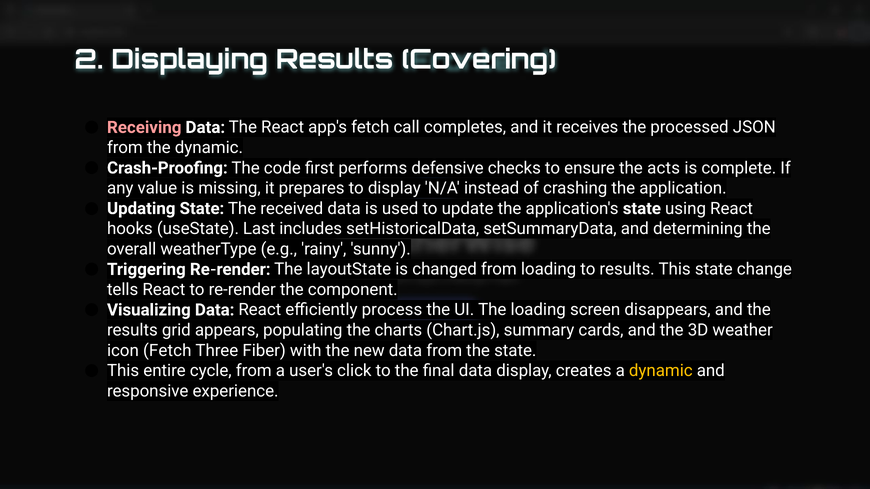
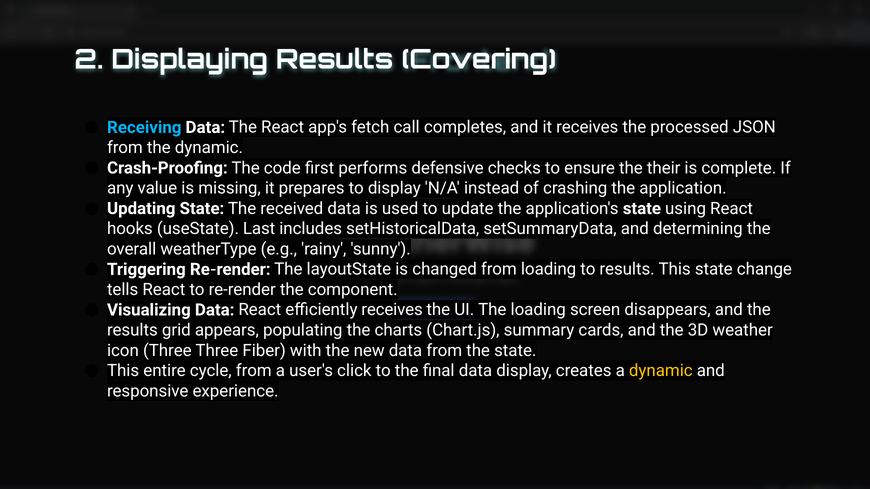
Receiving colour: pink -> light blue
acts: acts -> their
efficiently process: process -> receives
icon Fetch: Fetch -> Three
